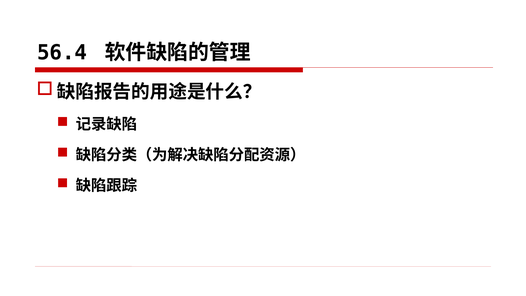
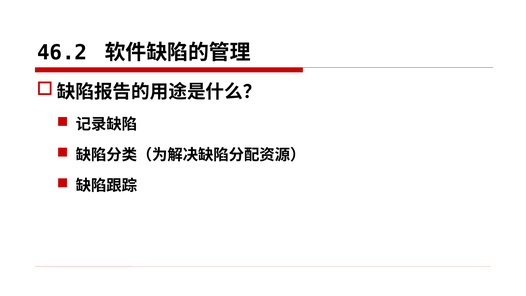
56.4: 56.4 -> 46.2
